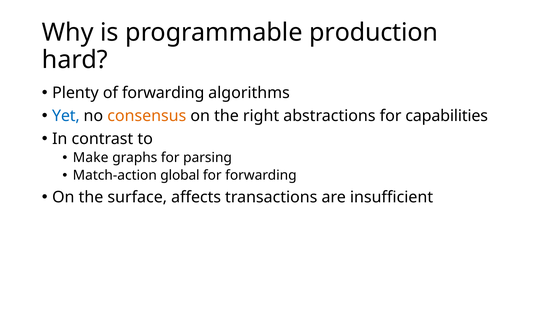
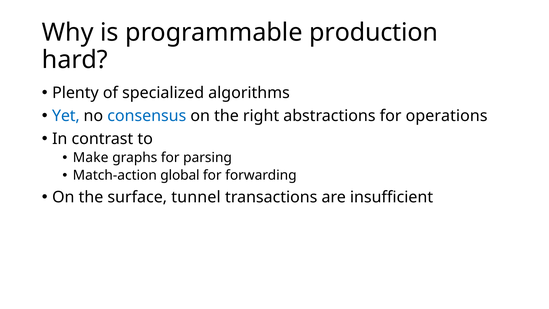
of forwarding: forwarding -> specialized
consensus colour: orange -> blue
capabilities: capabilities -> operations
affects: affects -> tunnel
